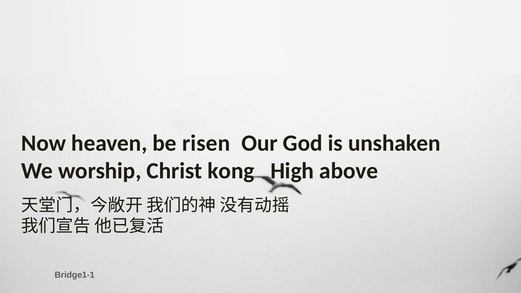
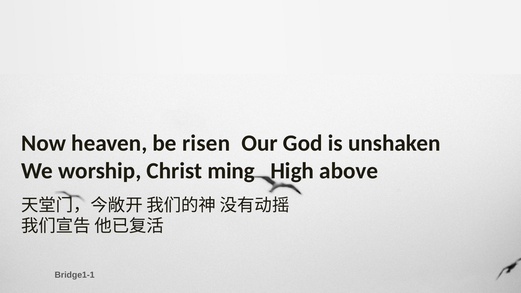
kong: kong -> ming
